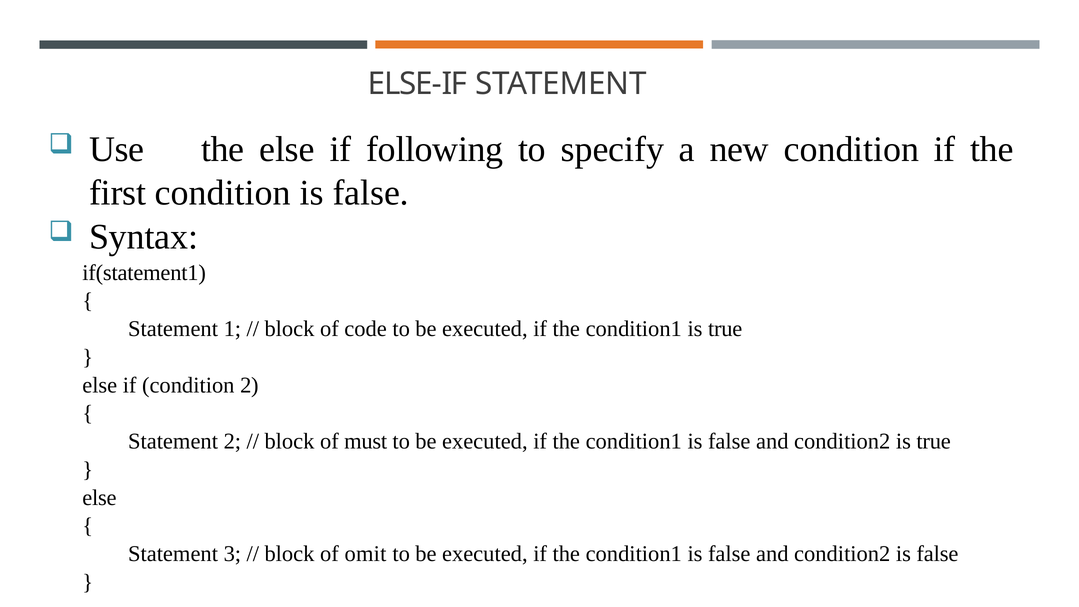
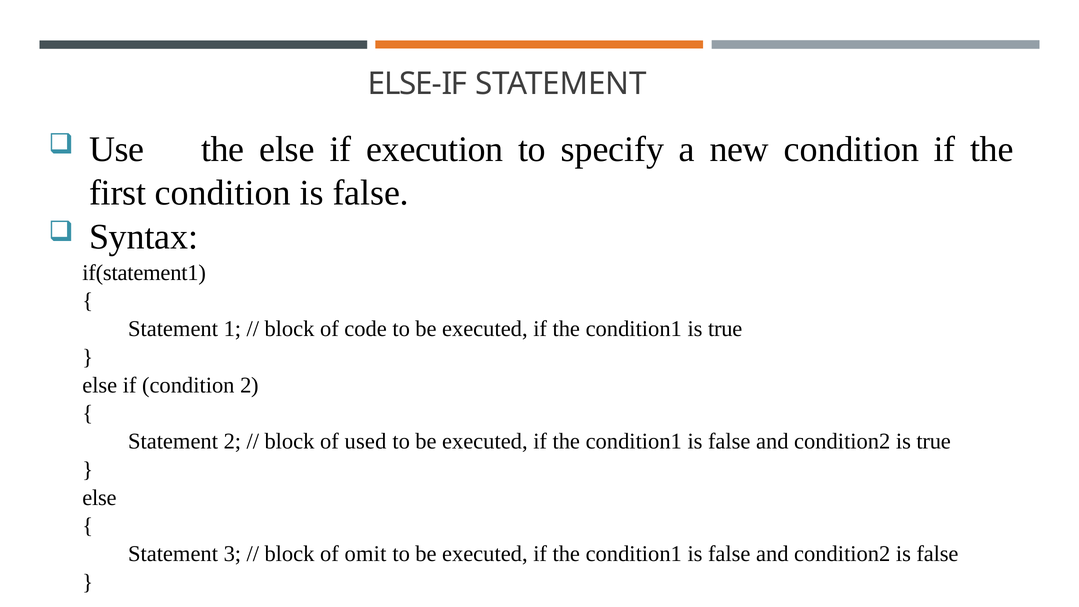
following: following -> execution
must: must -> used
